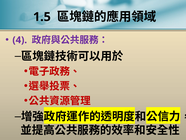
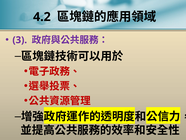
1.5: 1.5 -> 4.2
4: 4 -> 3
